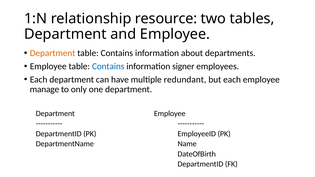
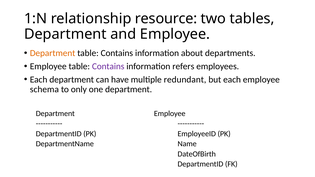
Contains at (108, 66) colour: blue -> purple
signer: signer -> refers
manage: manage -> schema
